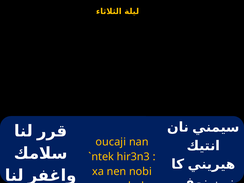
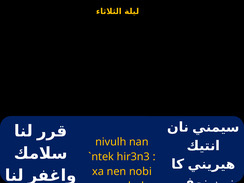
oucaji: oucaji -> nivulh
